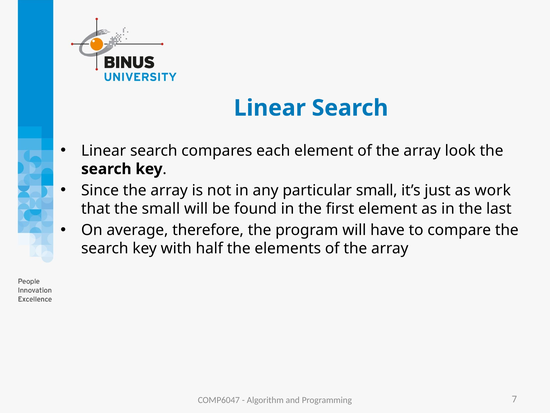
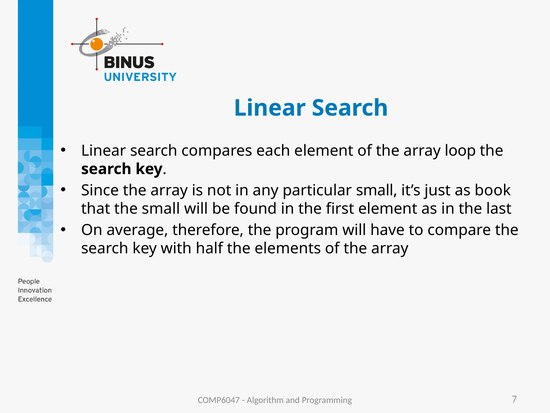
look: look -> loop
work: work -> book
